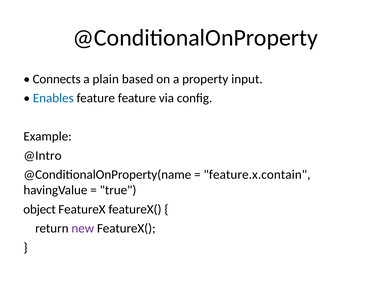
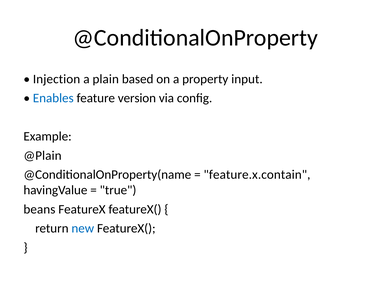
Connects: Connects -> Injection
feature feature: feature -> version
@Intro: @Intro -> @Plain
object: object -> beans
new colour: purple -> blue
